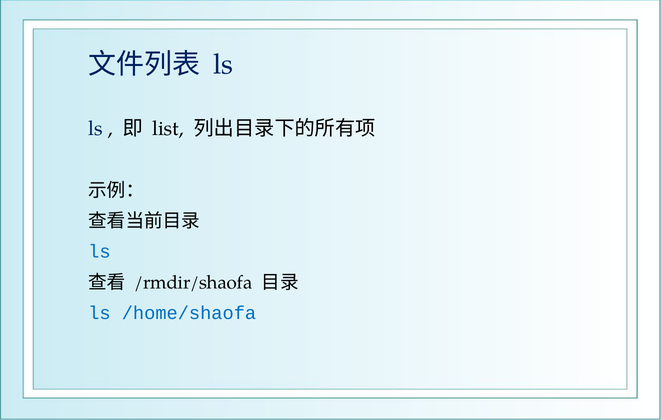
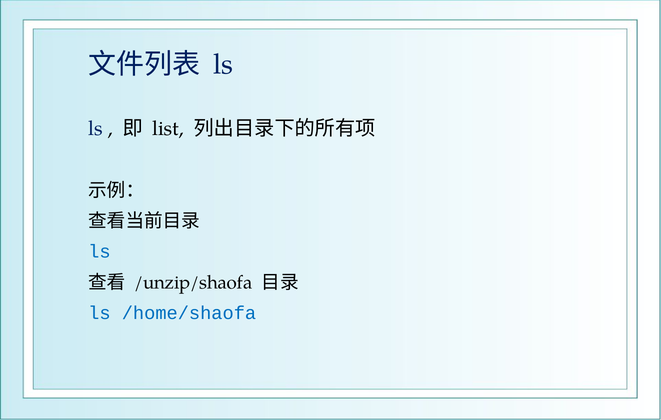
/rmdir/shaofa: /rmdir/shaofa -> /unzip/shaofa
